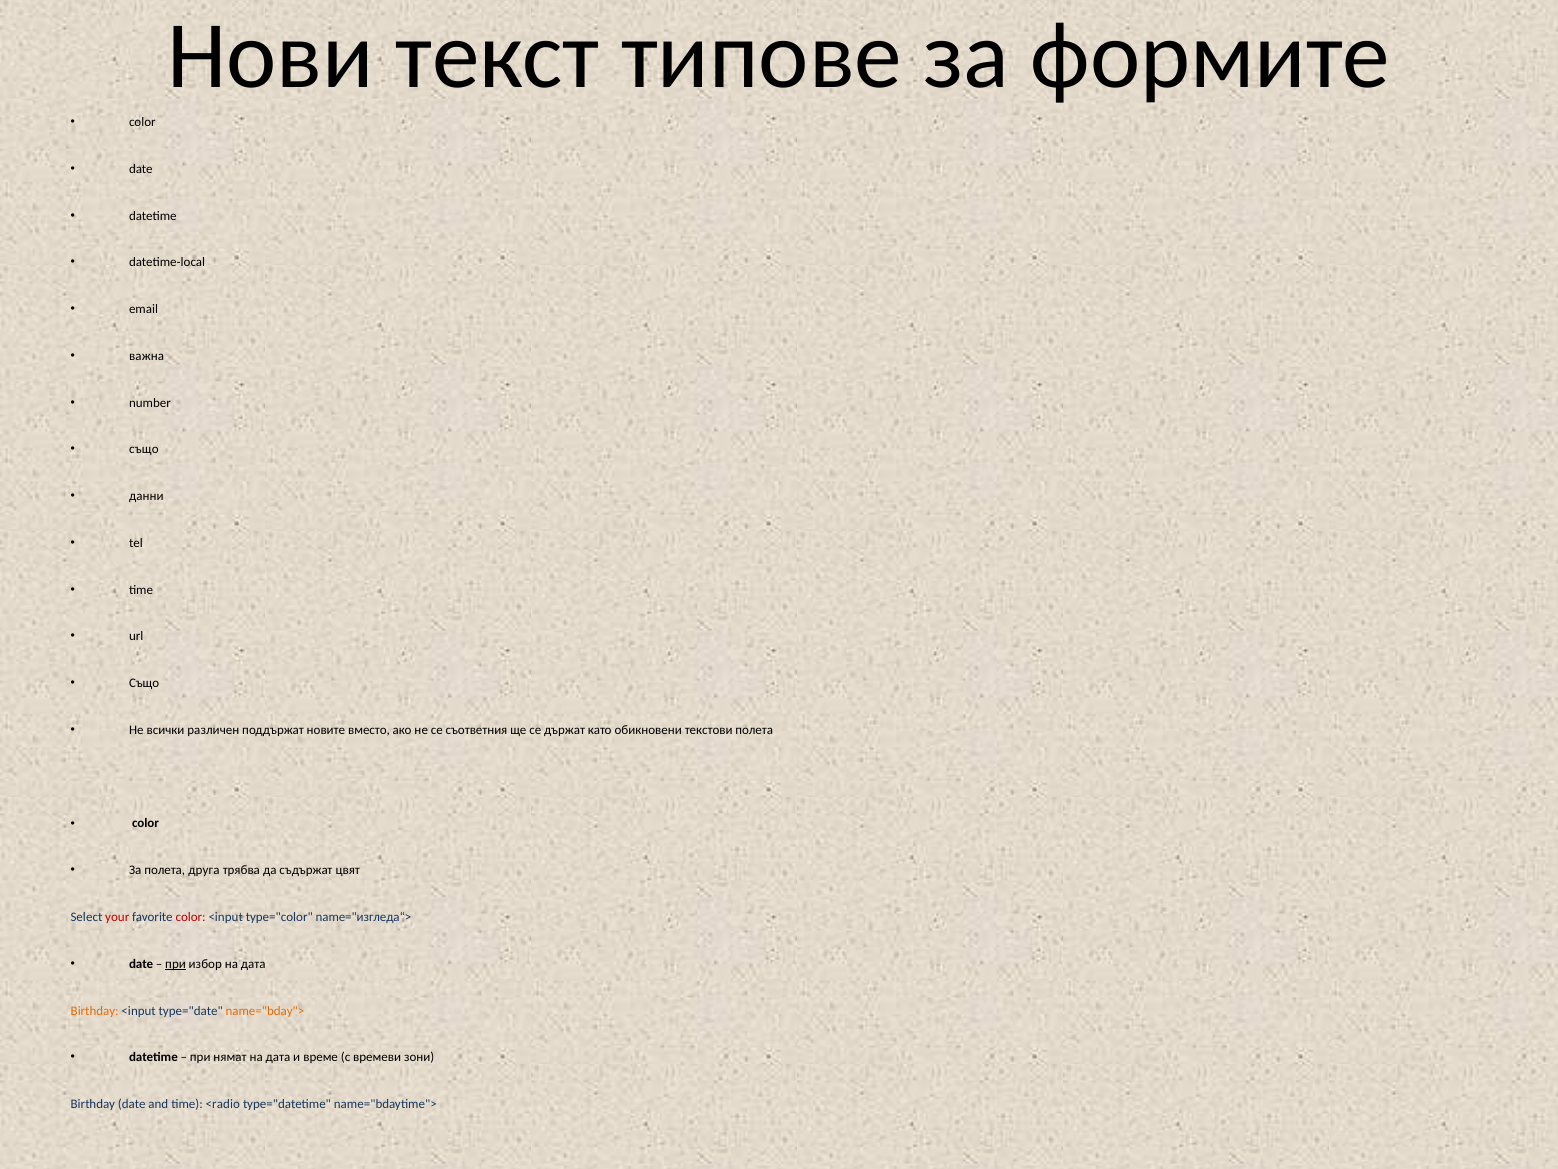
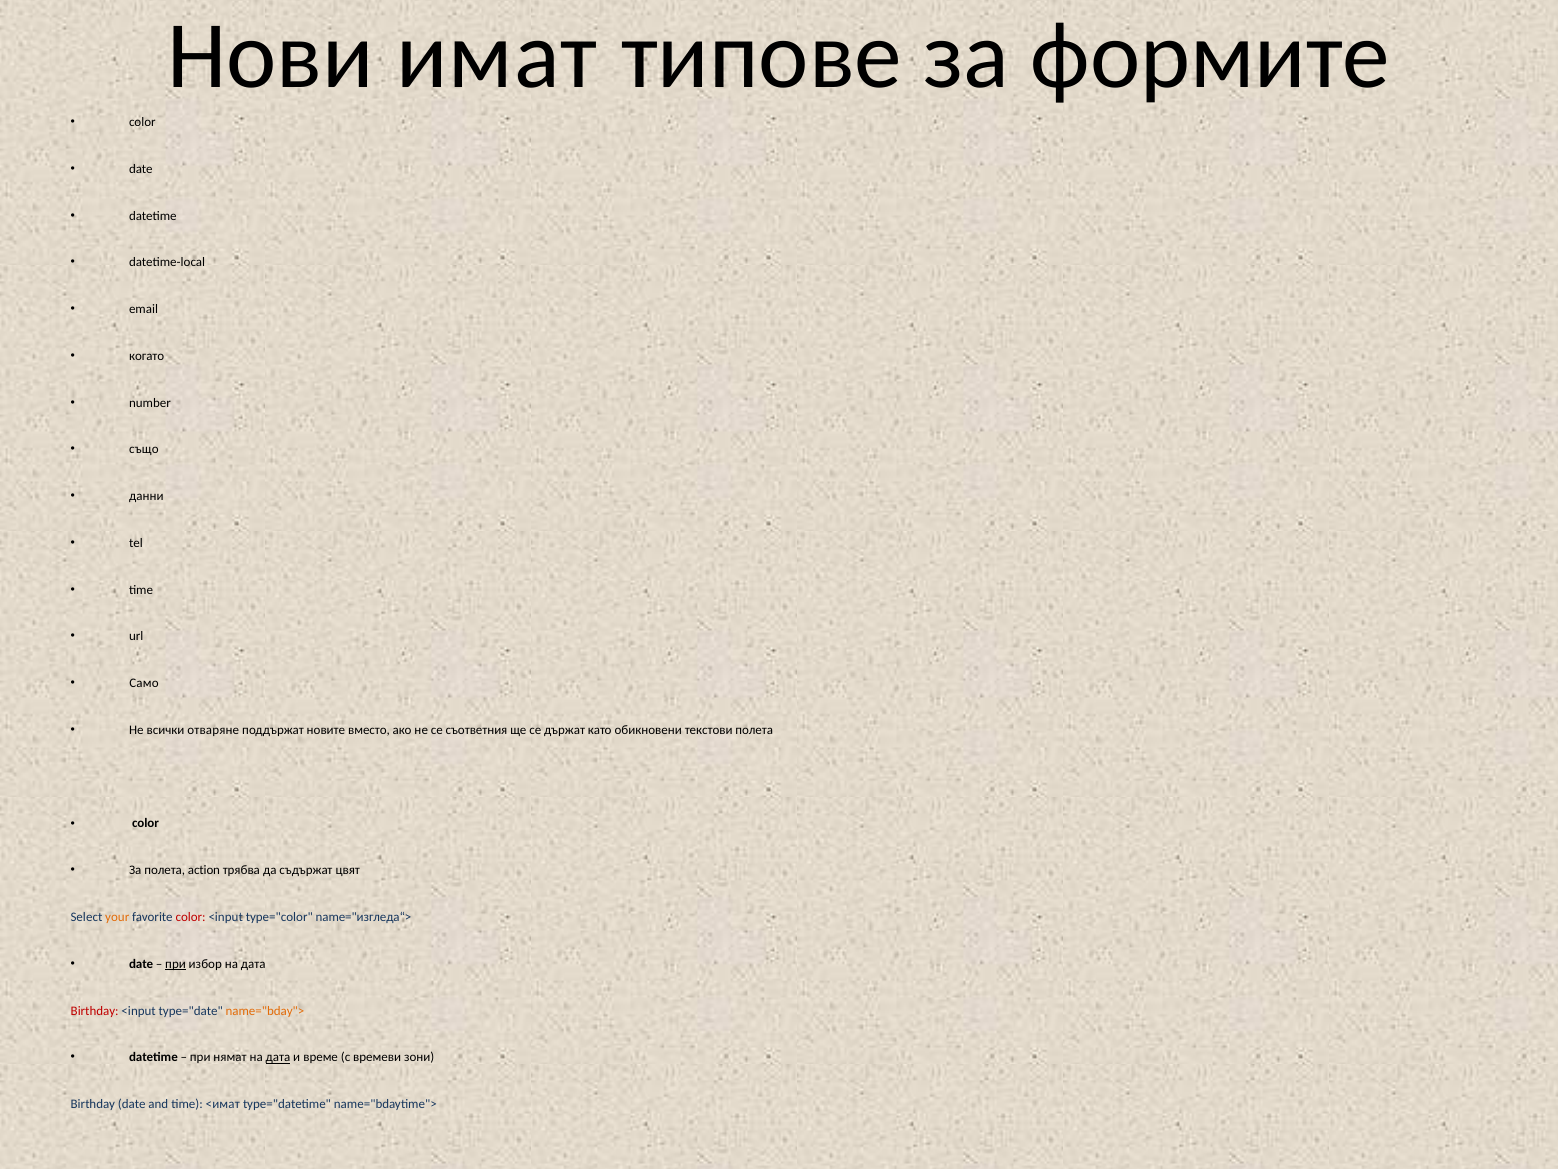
текст: текст -> имат
важна: важна -> когато
Също at (144, 683): Също -> Само
различен: различен -> отваряне
друга: друга -> action
your colour: red -> orange
Birthday at (95, 1010) colour: orange -> red
дата at (278, 1057) underline: none -> present
<radio: <radio -> <имат
